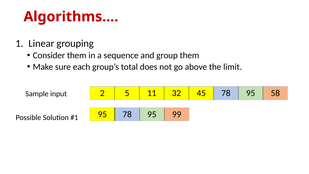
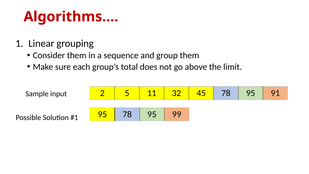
58: 58 -> 91
